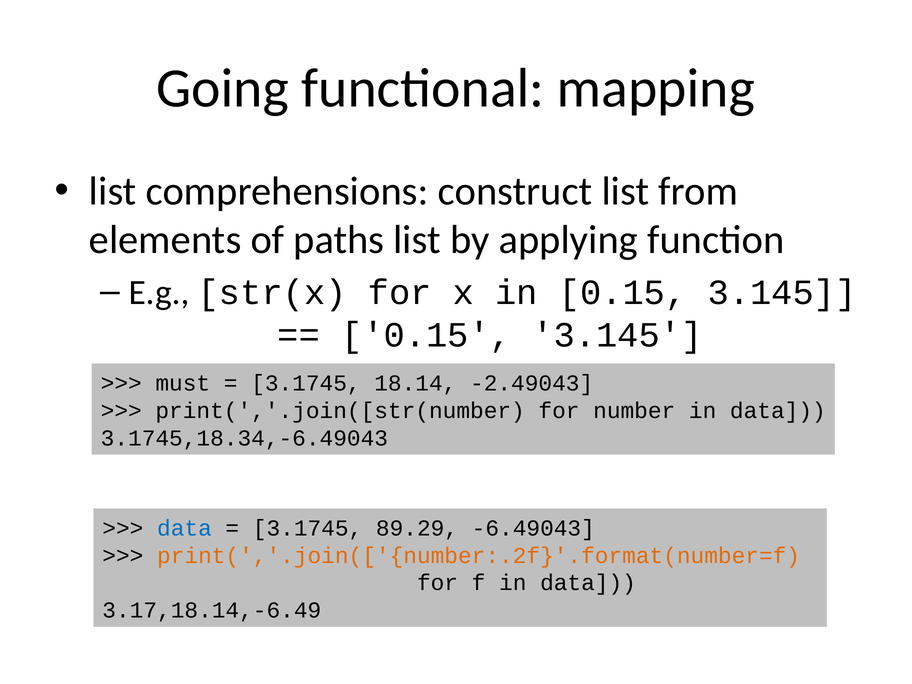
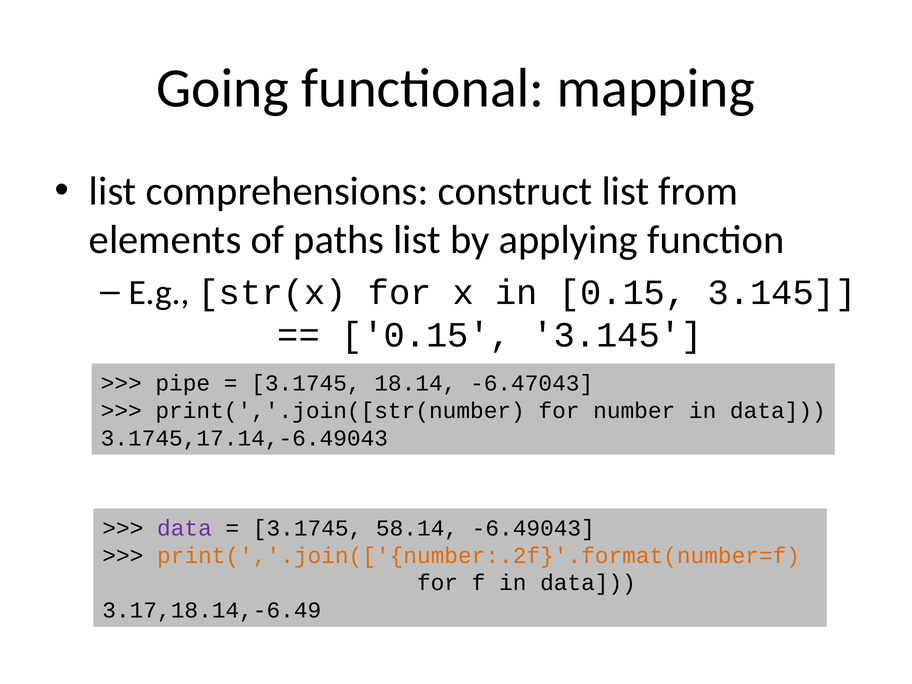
must: must -> pipe
-2.49043: -2.49043 -> -6.47043
3.1745,18.34,-6.49043: 3.1745,18.34,-6.49043 -> 3.1745,17.14,-6.49043
data at (184, 528) colour: blue -> purple
89.29: 89.29 -> 58.14
